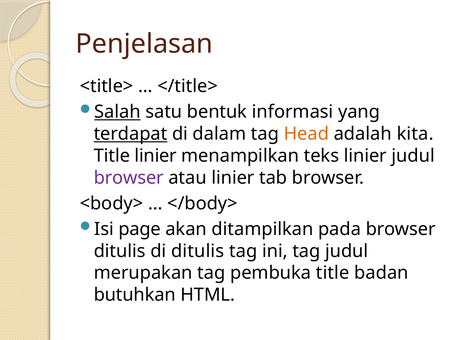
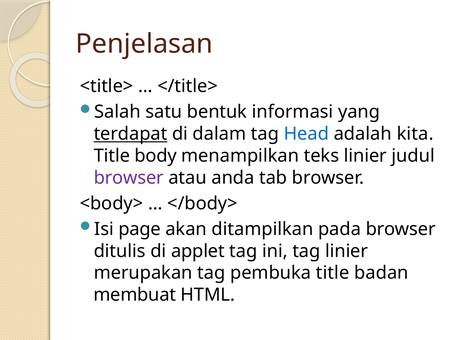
Salah underline: present -> none
Head colour: orange -> blue
Title linier: linier -> body
atau linier: linier -> anda
di ditulis: ditulis -> applet
tag judul: judul -> linier
butuhkan: butuhkan -> membuat
